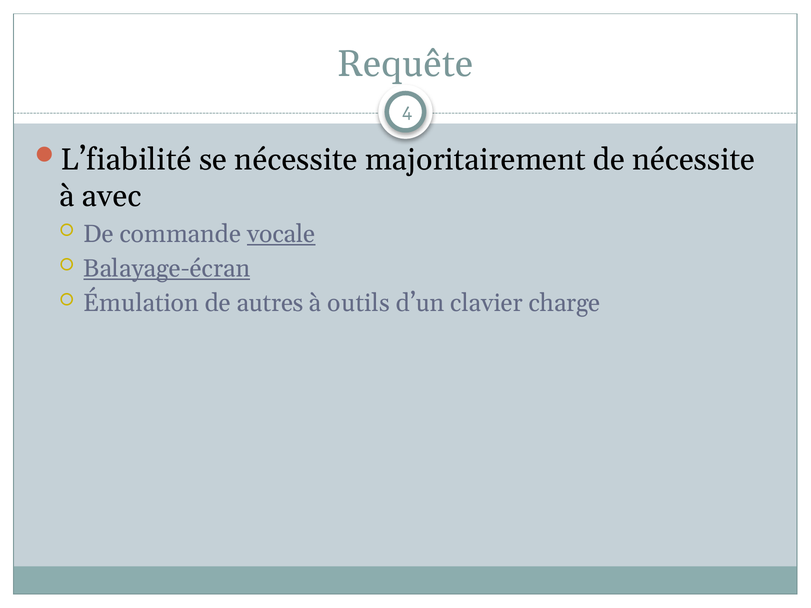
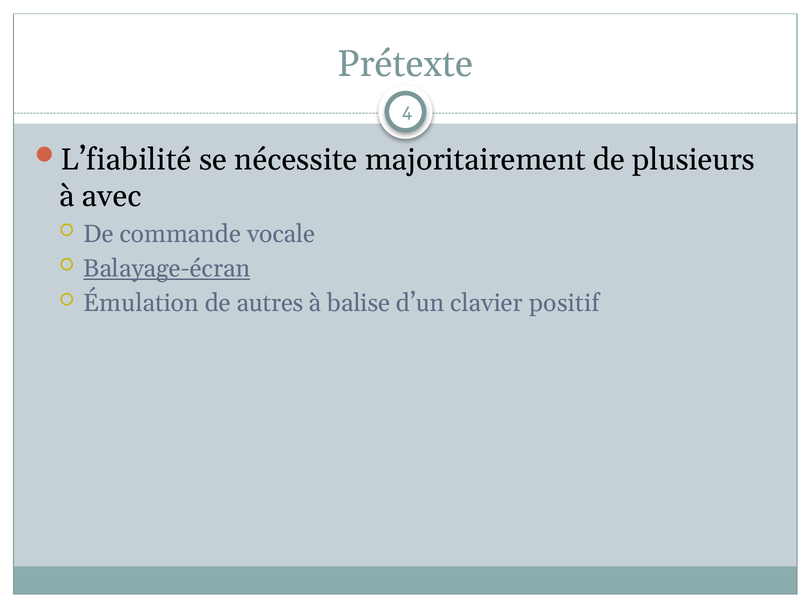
Requête: Requête -> Prétexte
de nécessite: nécessite -> plusieurs
vocale underline: present -> none
outils: outils -> balise
charge: charge -> positif
